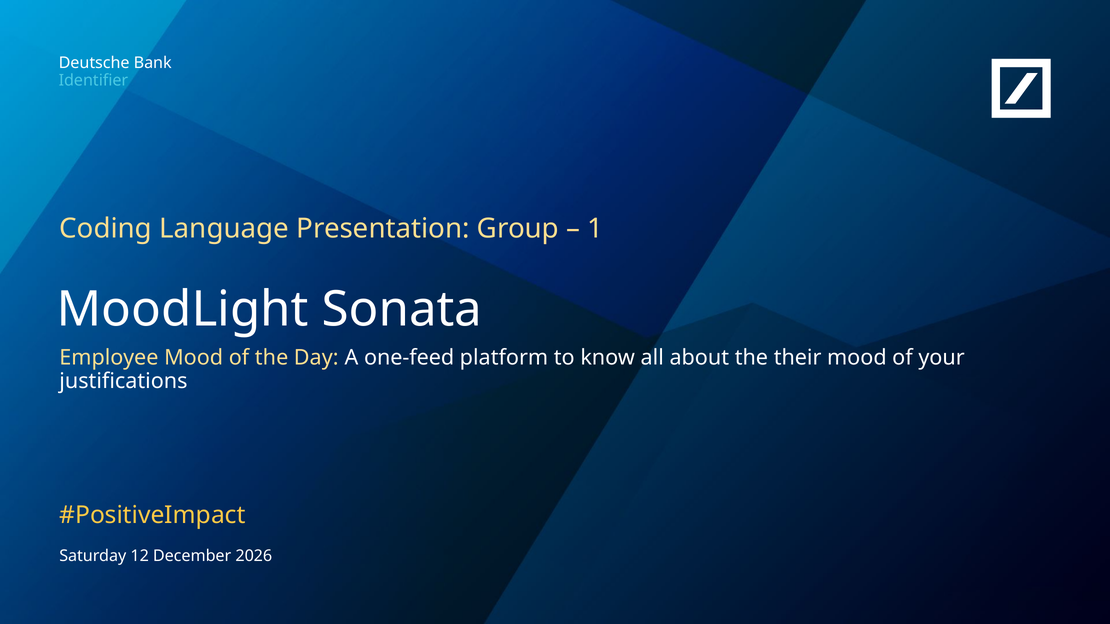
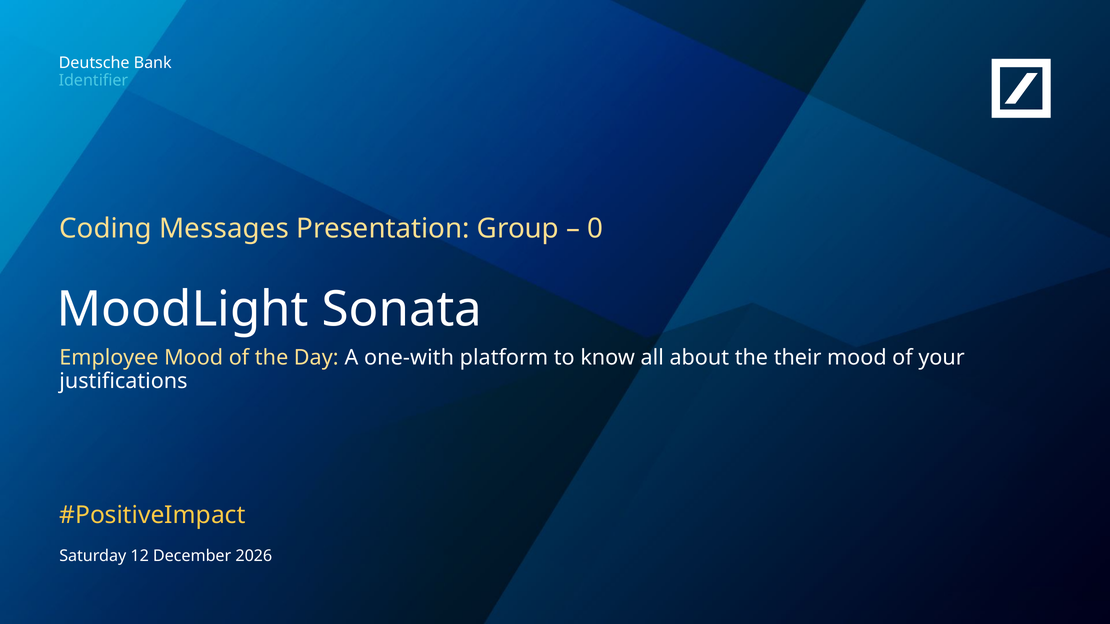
Language: Language -> Messages
1: 1 -> 0
one-feed: one-feed -> one-with
